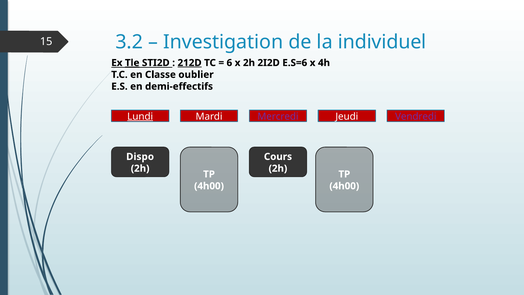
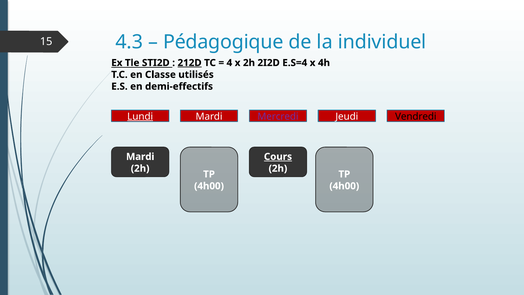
3.2: 3.2 -> 4.3
Investigation: Investigation -> Pédagogique
Tle underline: present -> none
6: 6 -> 4
E.S=6: E.S=6 -> E.S=4
oublier: oublier -> utilisés
Vendredi colour: purple -> black
Dispo at (140, 157): Dispo -> Mardi
Cours underline: none -> present
